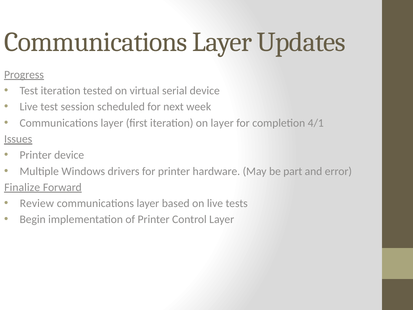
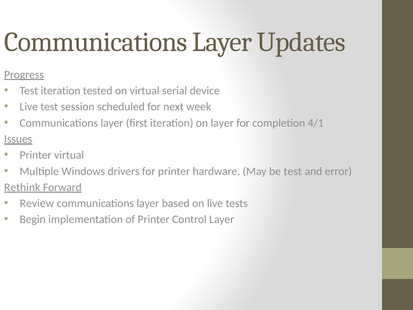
Printer device: device -> virtual
be part: part -> test
Finalize: Finalize -> Rethink
